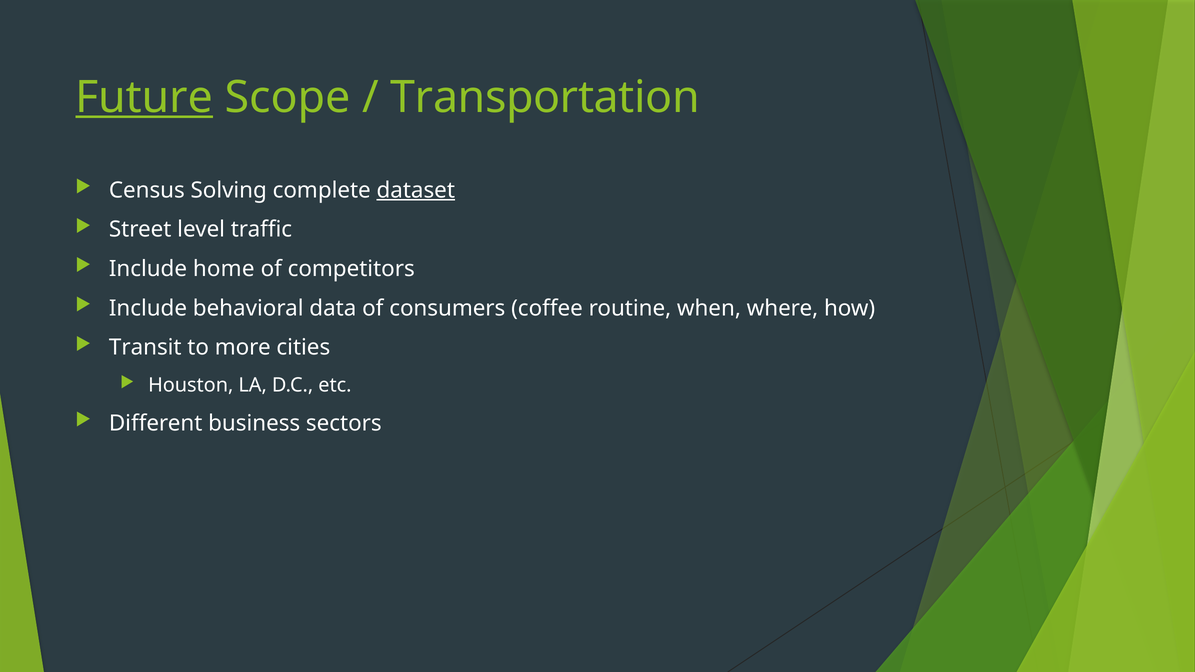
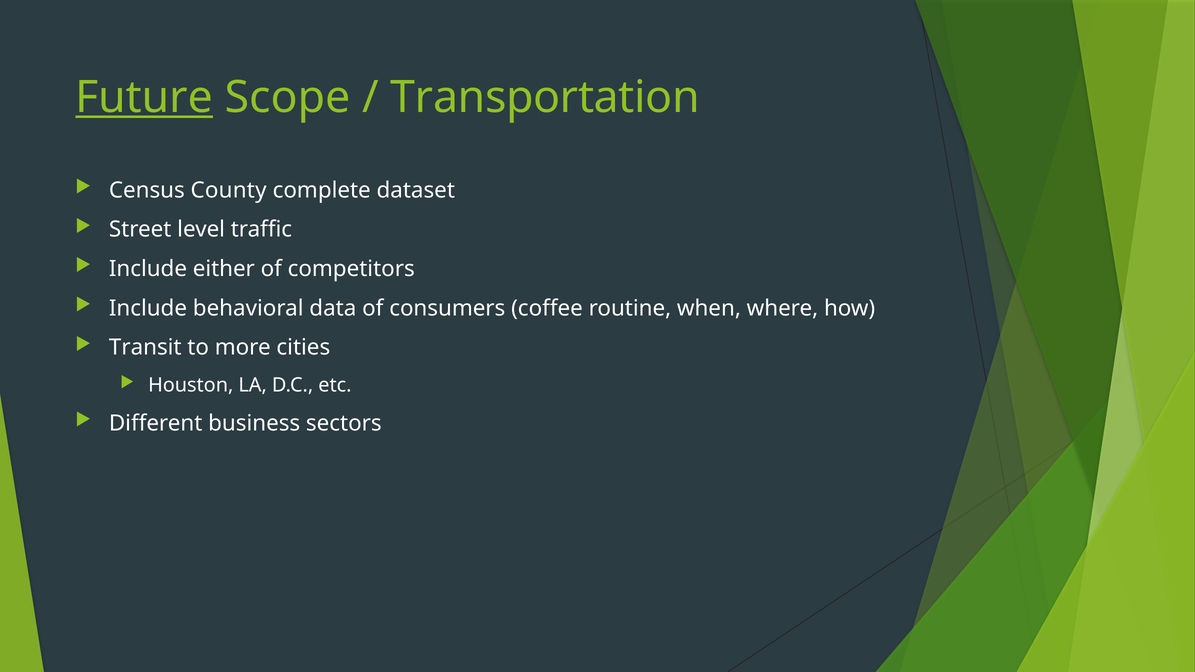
Solving: Solving -> County
dataset underline: present -> none
home: home -> either
